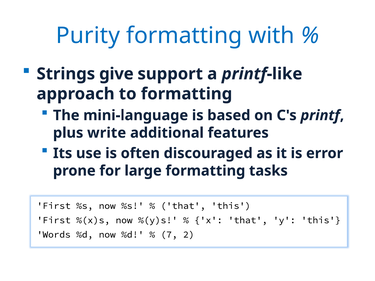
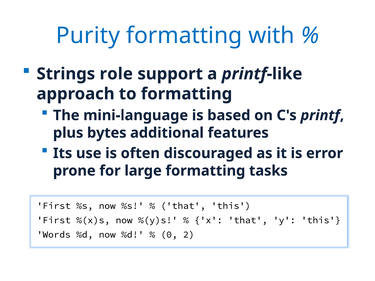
give: give -> role
write: write -> bytes
7: 7 -> 0
